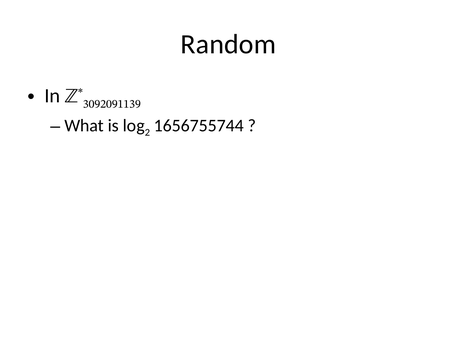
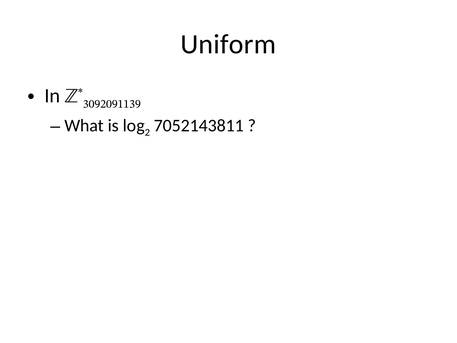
Random: Random -> Uniform
1656755744: 1656755744 -> 7052143811
